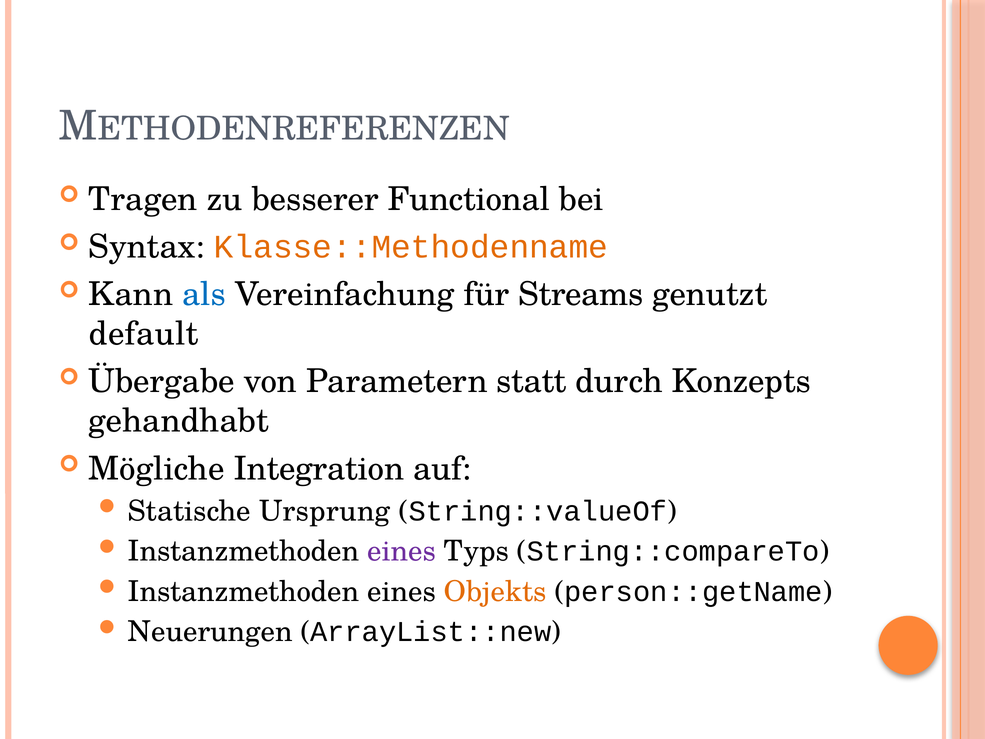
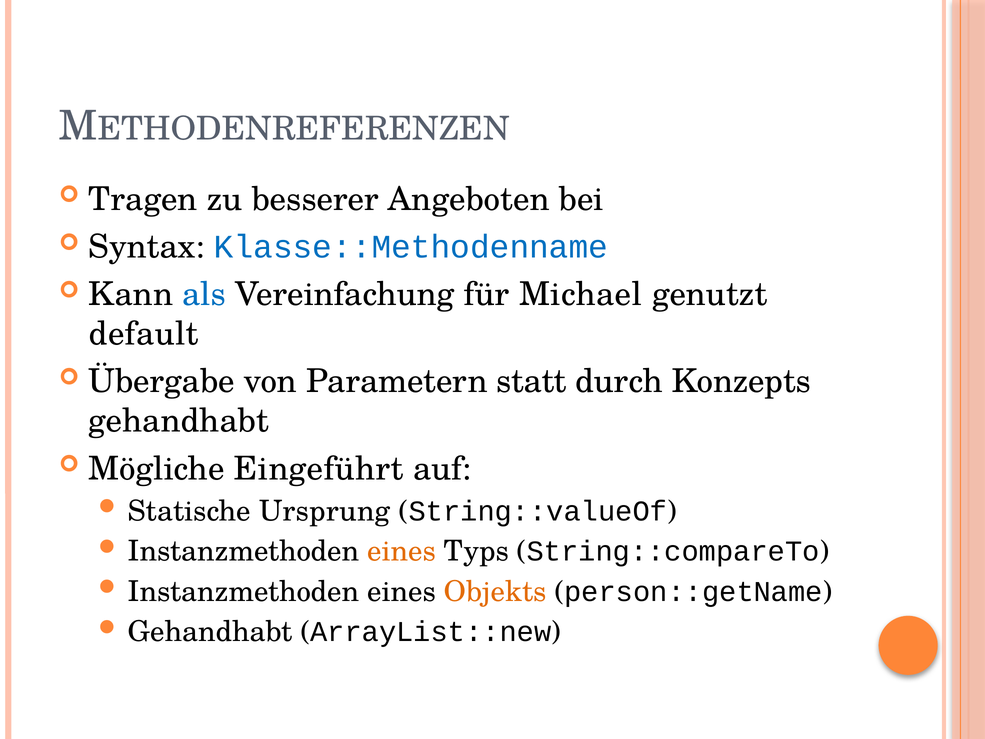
Functional: Functional -> Angeboten
Klasse::Methodenname colour: orange -> blue
Streams: Streams -> Michael
Integration: Integration -> Eingeführt
eines at (402, 551) colour: purple -> orange
Neuerungen at (210, 632): Neuerungen -> Gehandhabt
